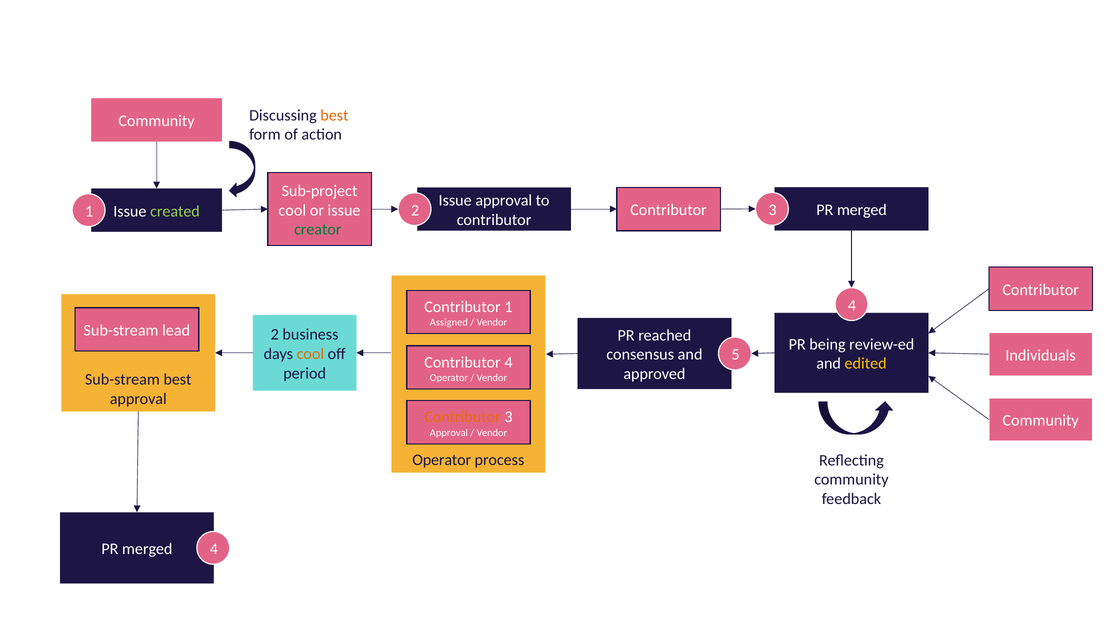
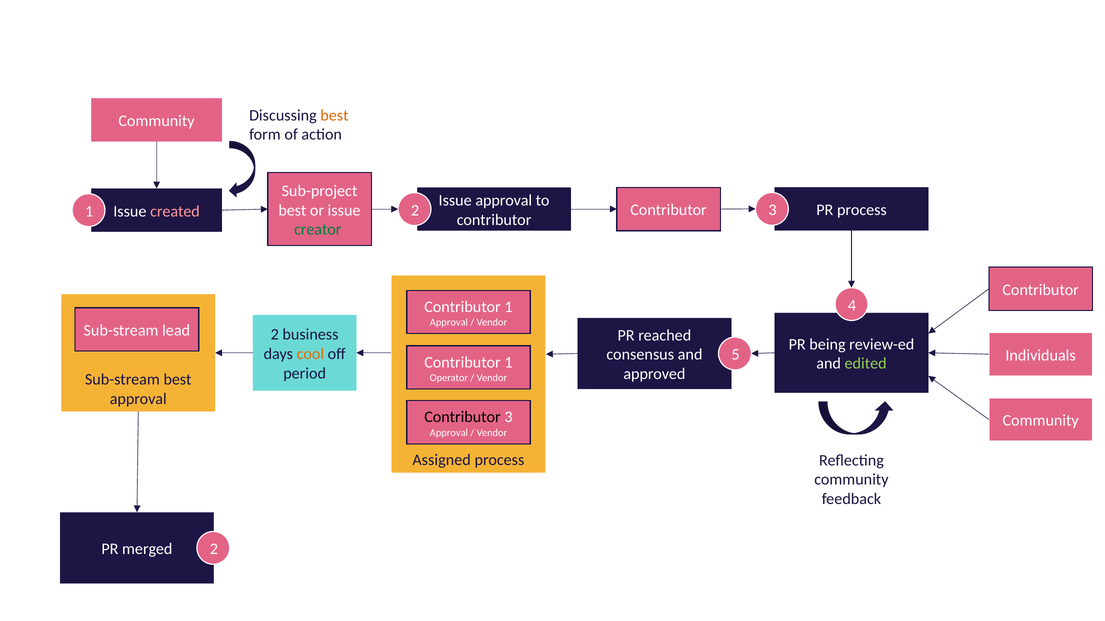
Contributor PR merged: merged -> process
cool at (292, 210): cool -> best
created colour: light green -> pink
Assigned at (449, 323): Assigned -> Approval
4 at (509, 363): 4 -> 1
edited colour: yellow -> light green
Contributor at (462, 418) colour: orange -> black
Operator at (442, 461): Operator -> Assigned
merged 4: 4 -> 2
